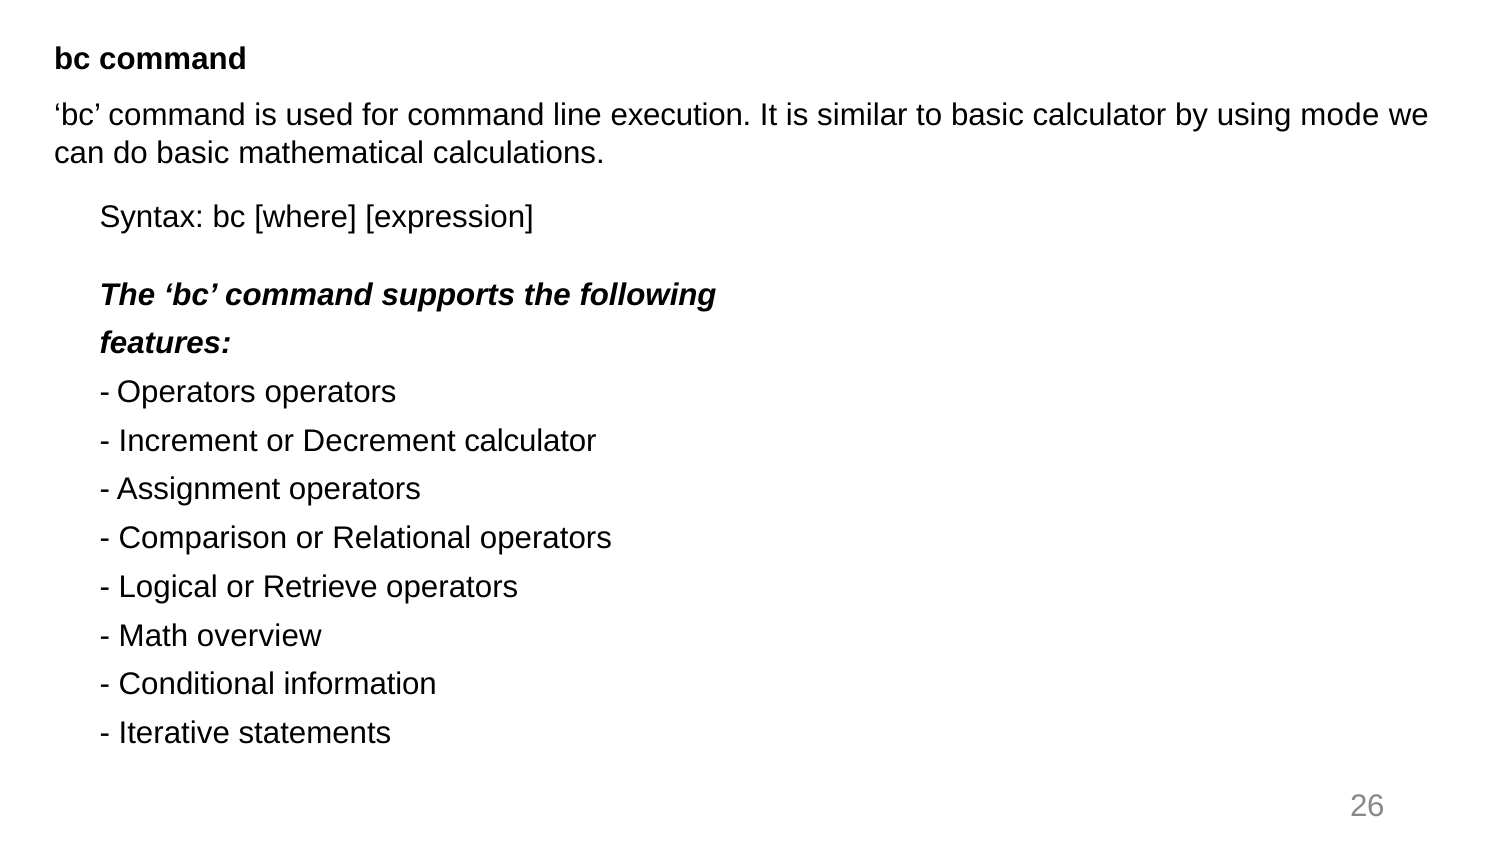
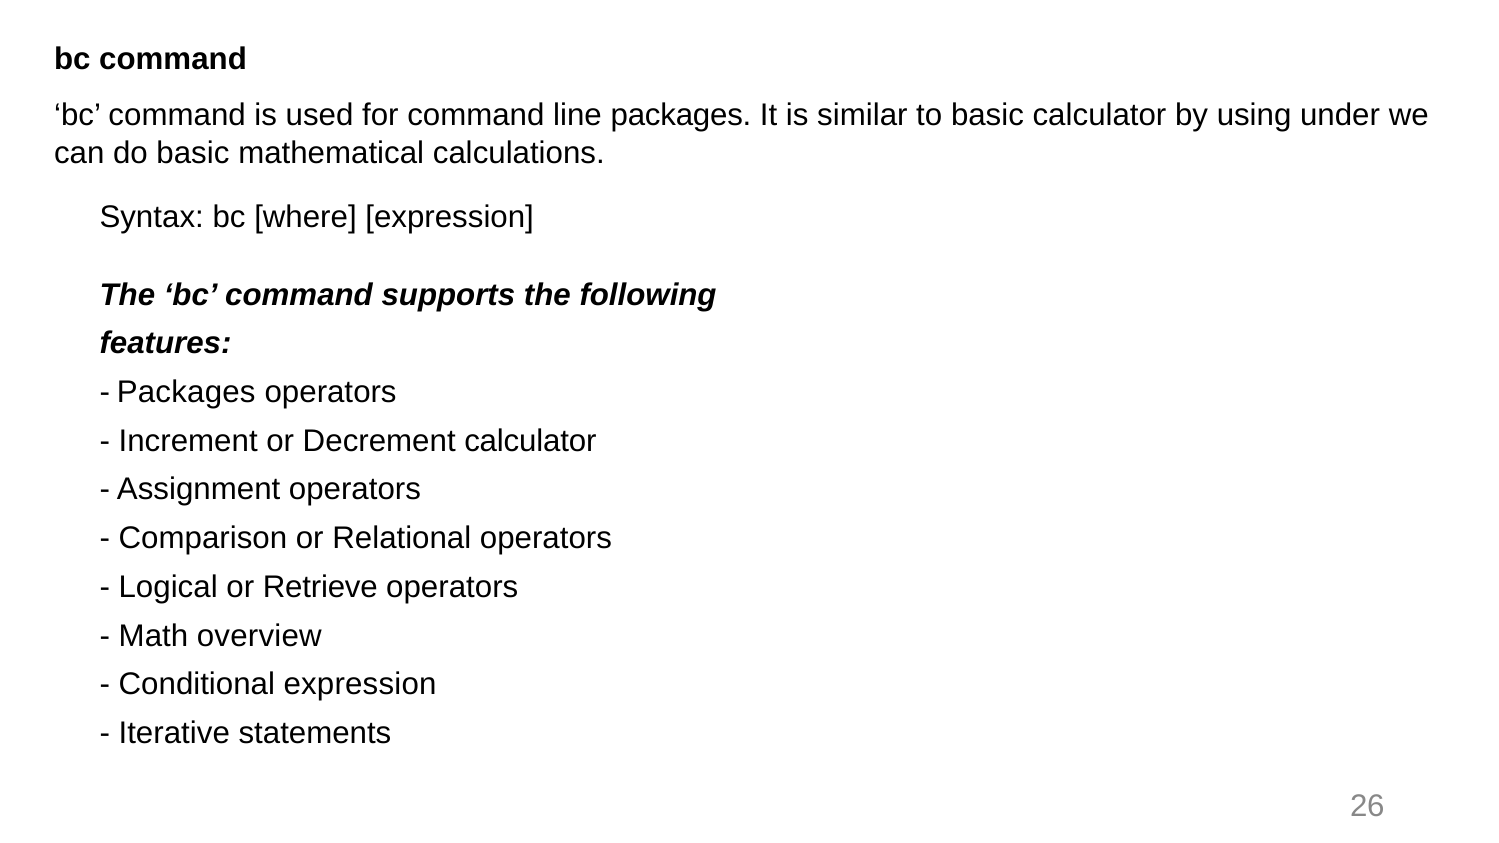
line execution: execution -> packages
mode: mode -> under
Operators at (186, 392): Operators -> Packages
Conditional information: information -> expression
